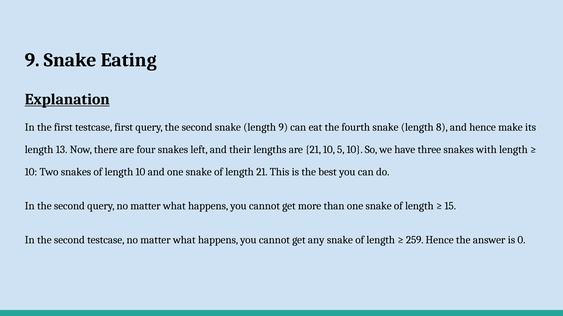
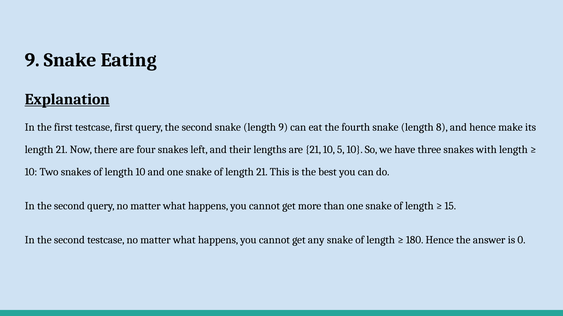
13 at (62, 150): 13 -> 21
259: 259 -> 180
